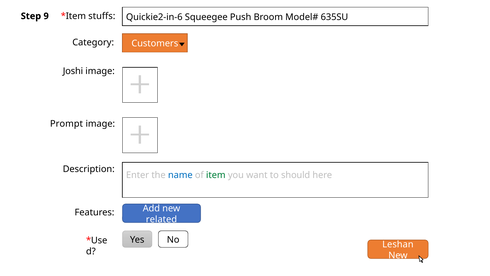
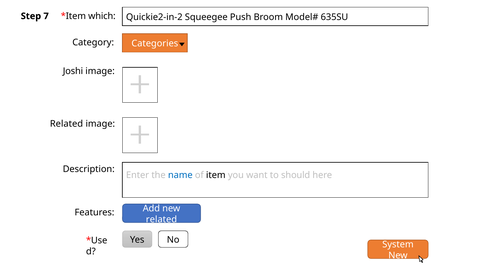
stuffs: stuffs -> which
Quickie2-in-6: Quickie2-in-6 -> Quickie2-in-2
9: 9 -> 7
Customers: Customers -> Categories
Prompt at (66, 124): Prompt -> Related
item colour: green -> black
Leshan: Leshan -> System
